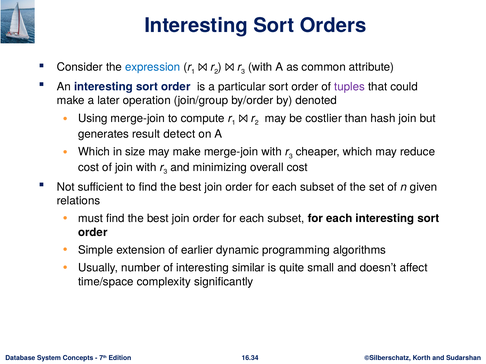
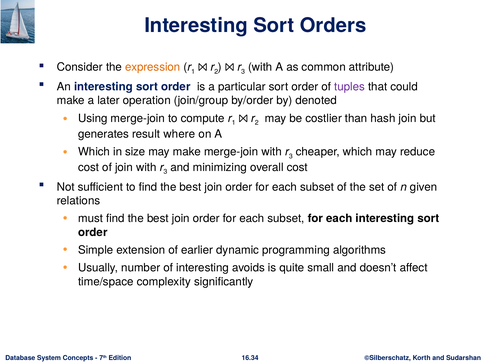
expression colour: blue -> orange
detect: detect -> where
similar: similar -> avoids
